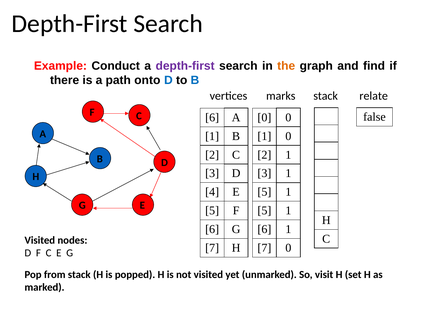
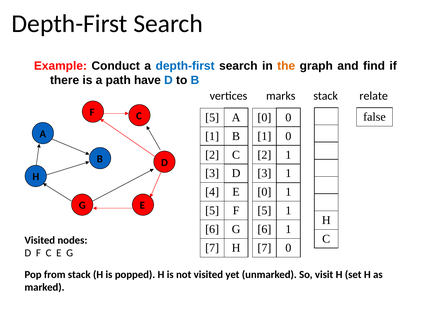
depth-first at (185, 66) colour: purple -> blue
onto: onto -> have
6 at (212, 117): 6 -> 5
5 at (264, 192): 5 -> 0
